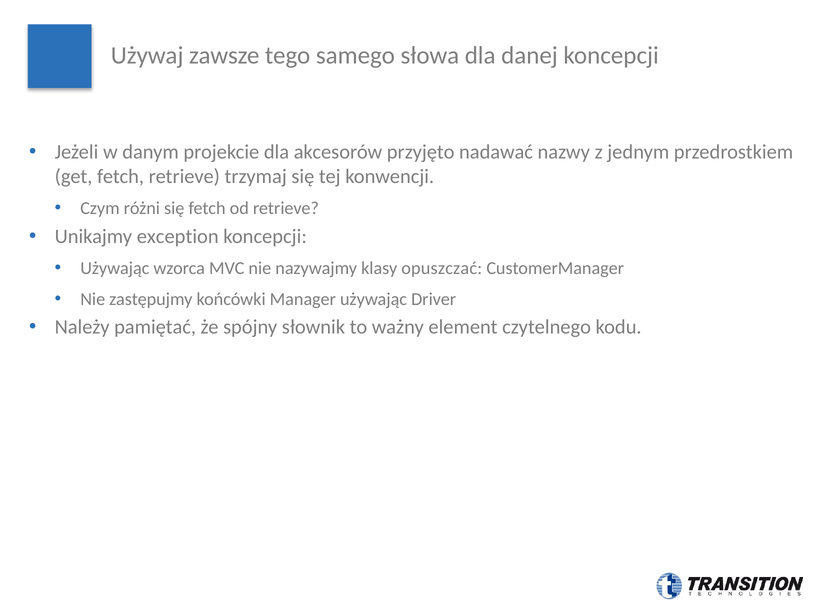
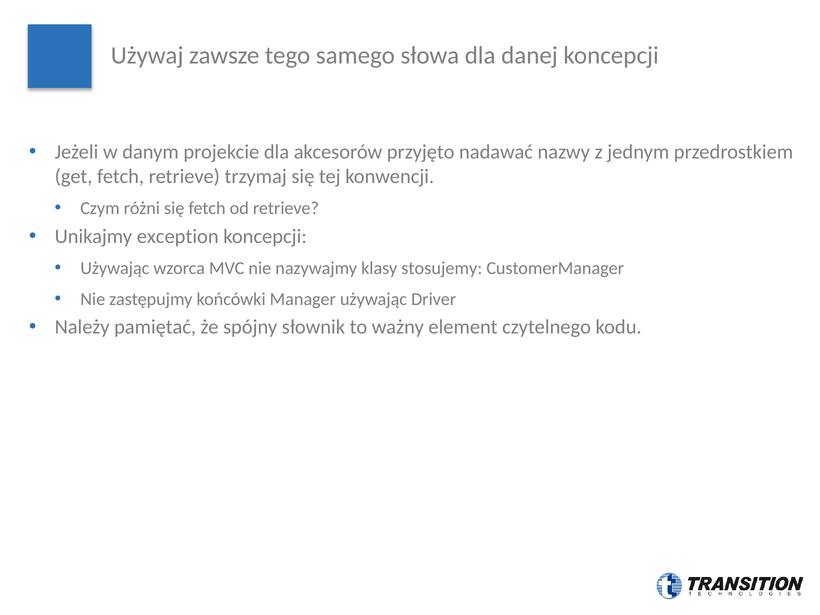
opuszczać: opuszczać -> stosujemy
